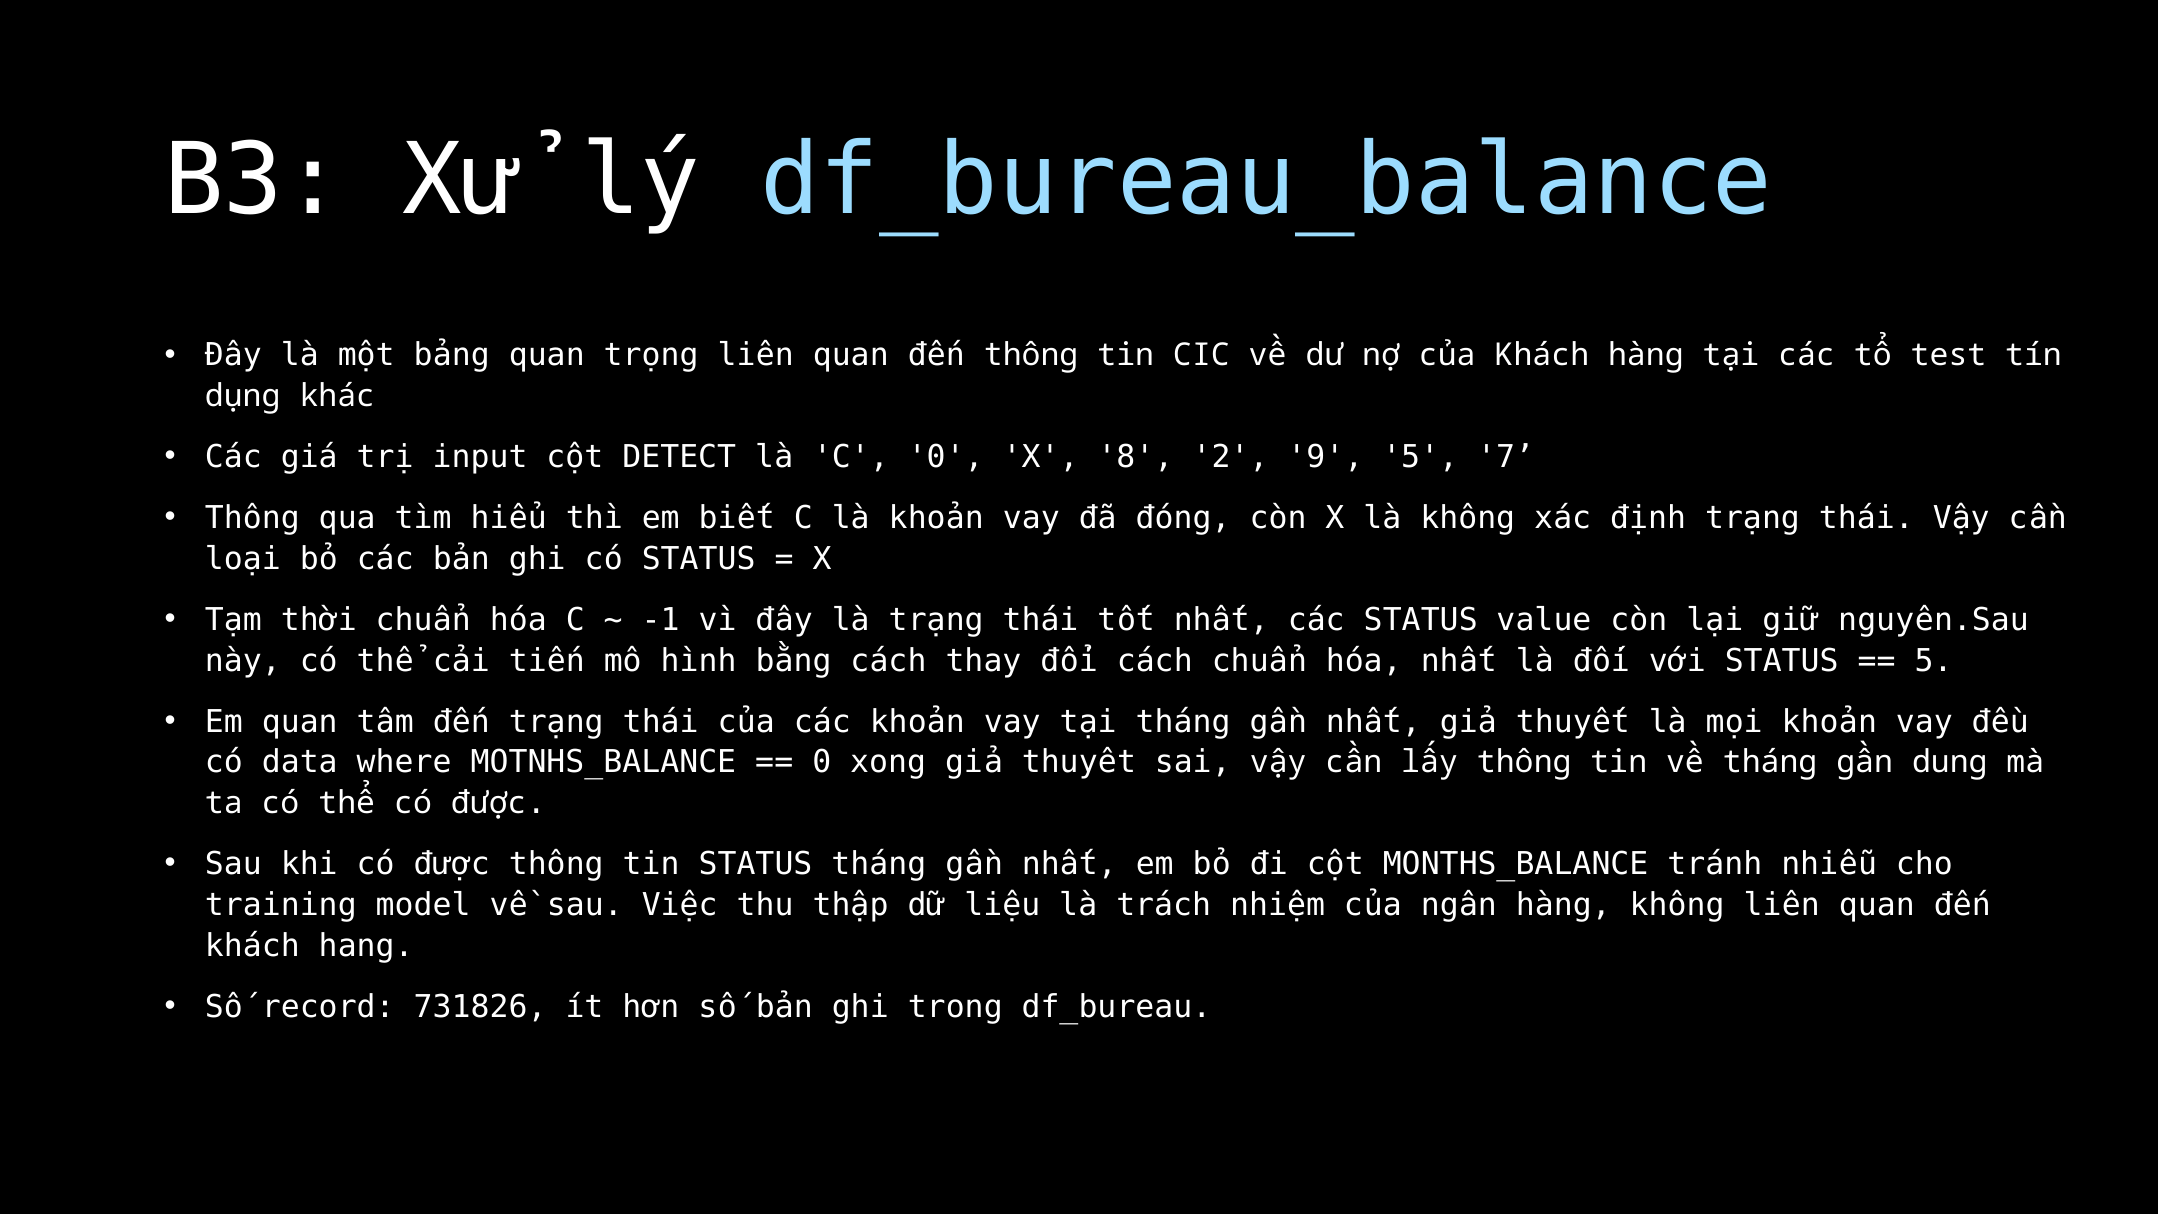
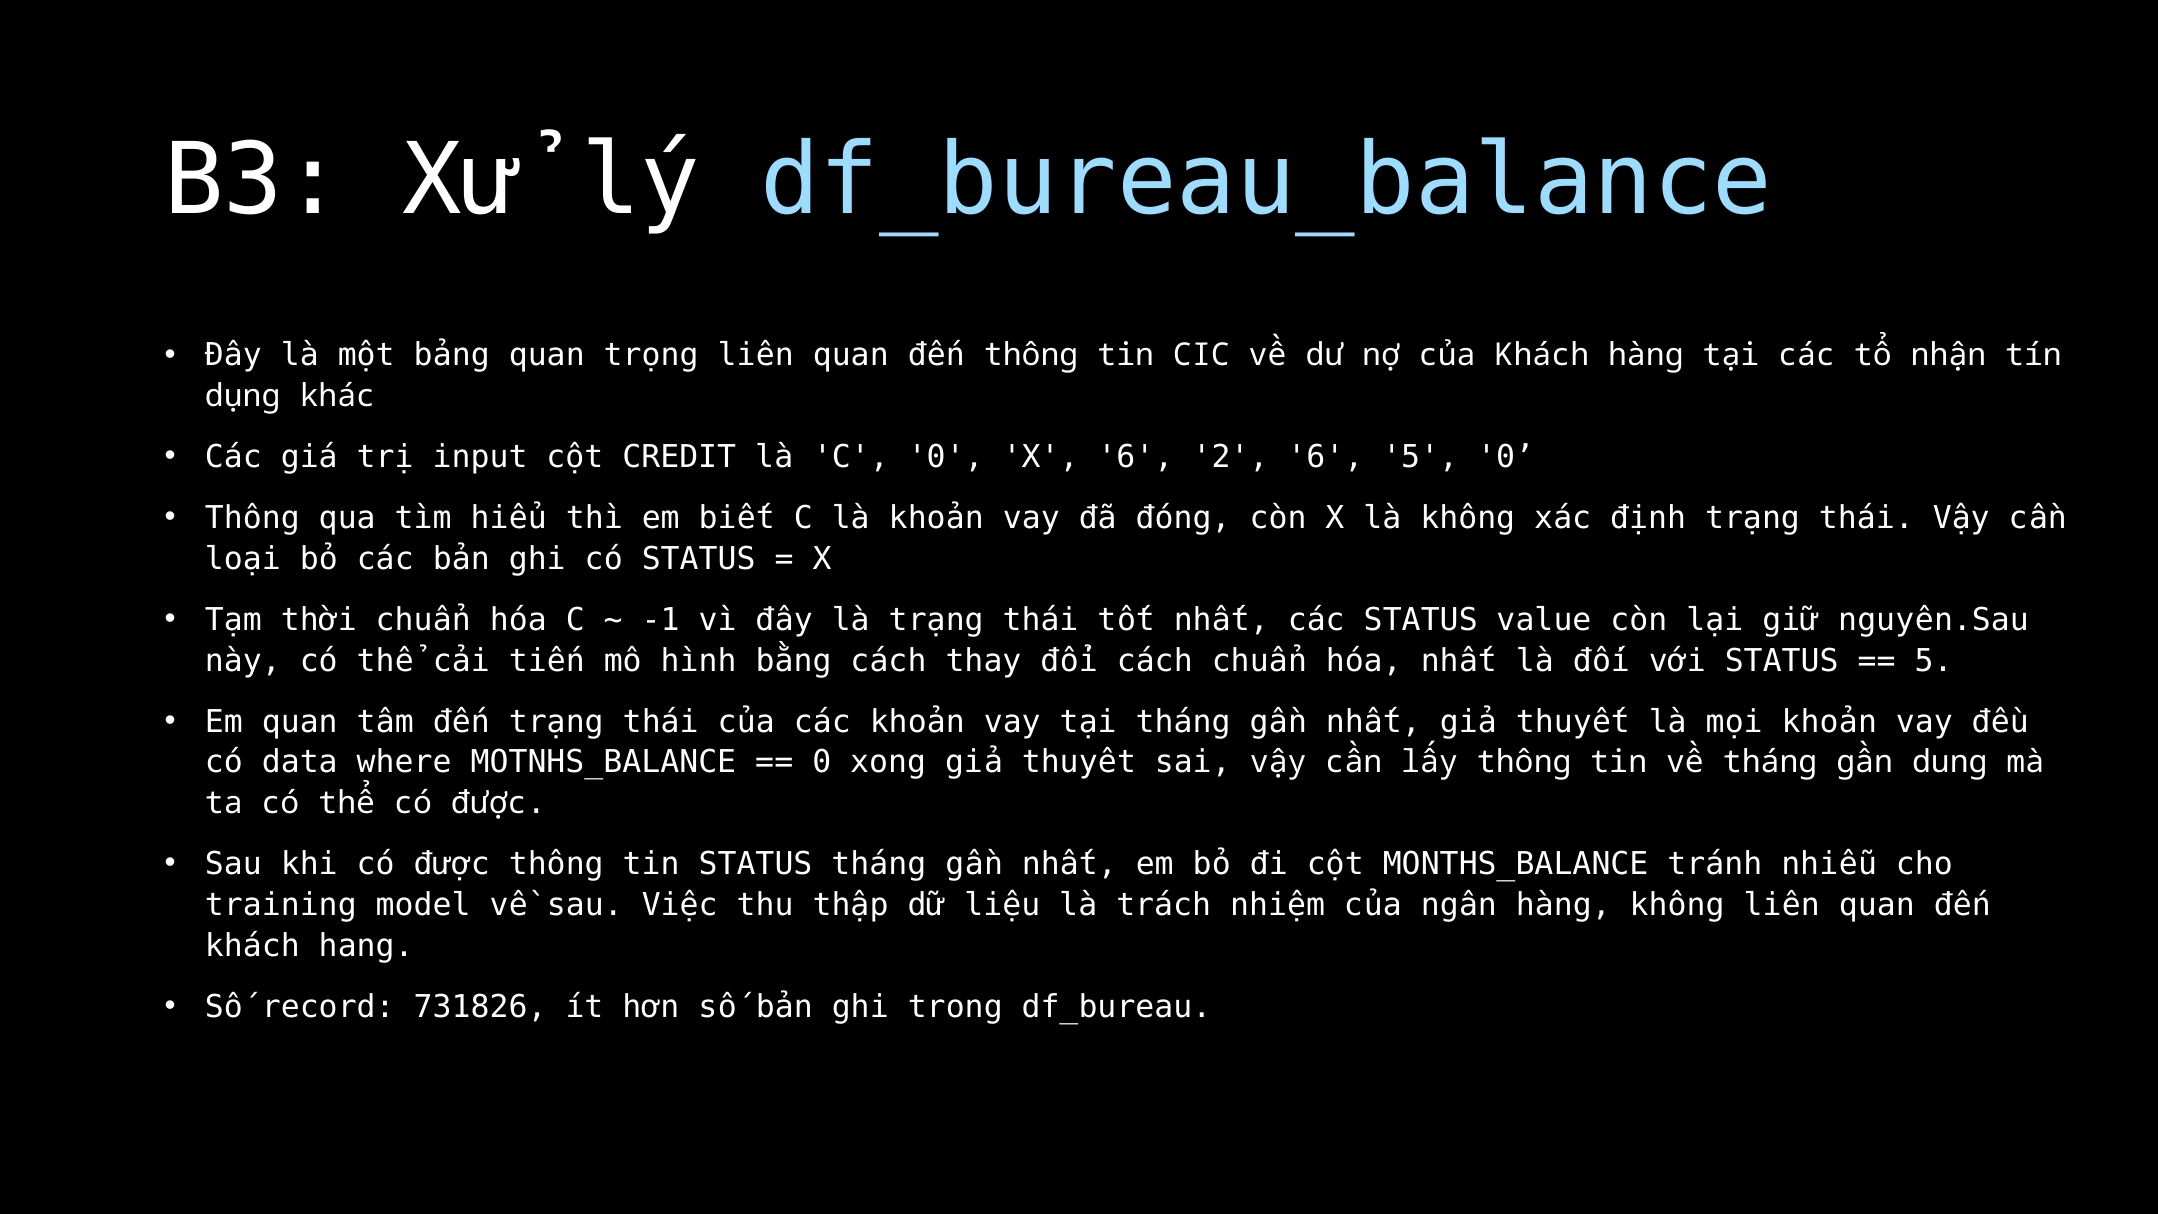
test: test -> nhận
DETECT: DETECT -> CREDIT
X 8: 8 -> 6
2 9: 9 -> 6
5 7: 7 -> 0
